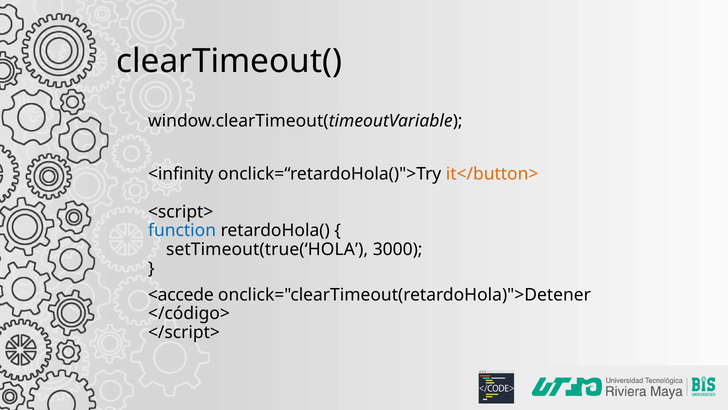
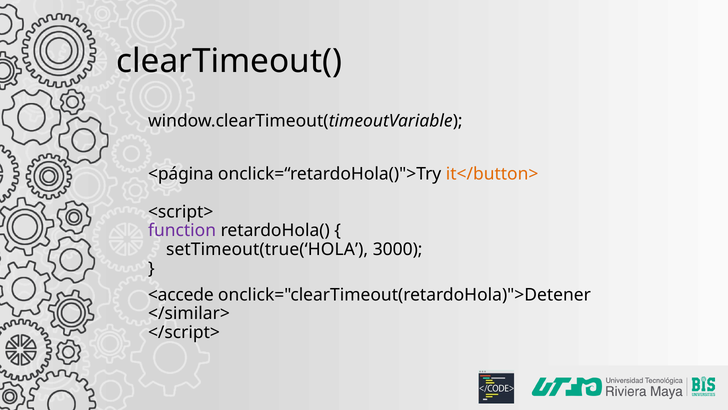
<infinity: <infinity -> <página
function colour: blue -> purple
</código>: </código> -> </similar>
